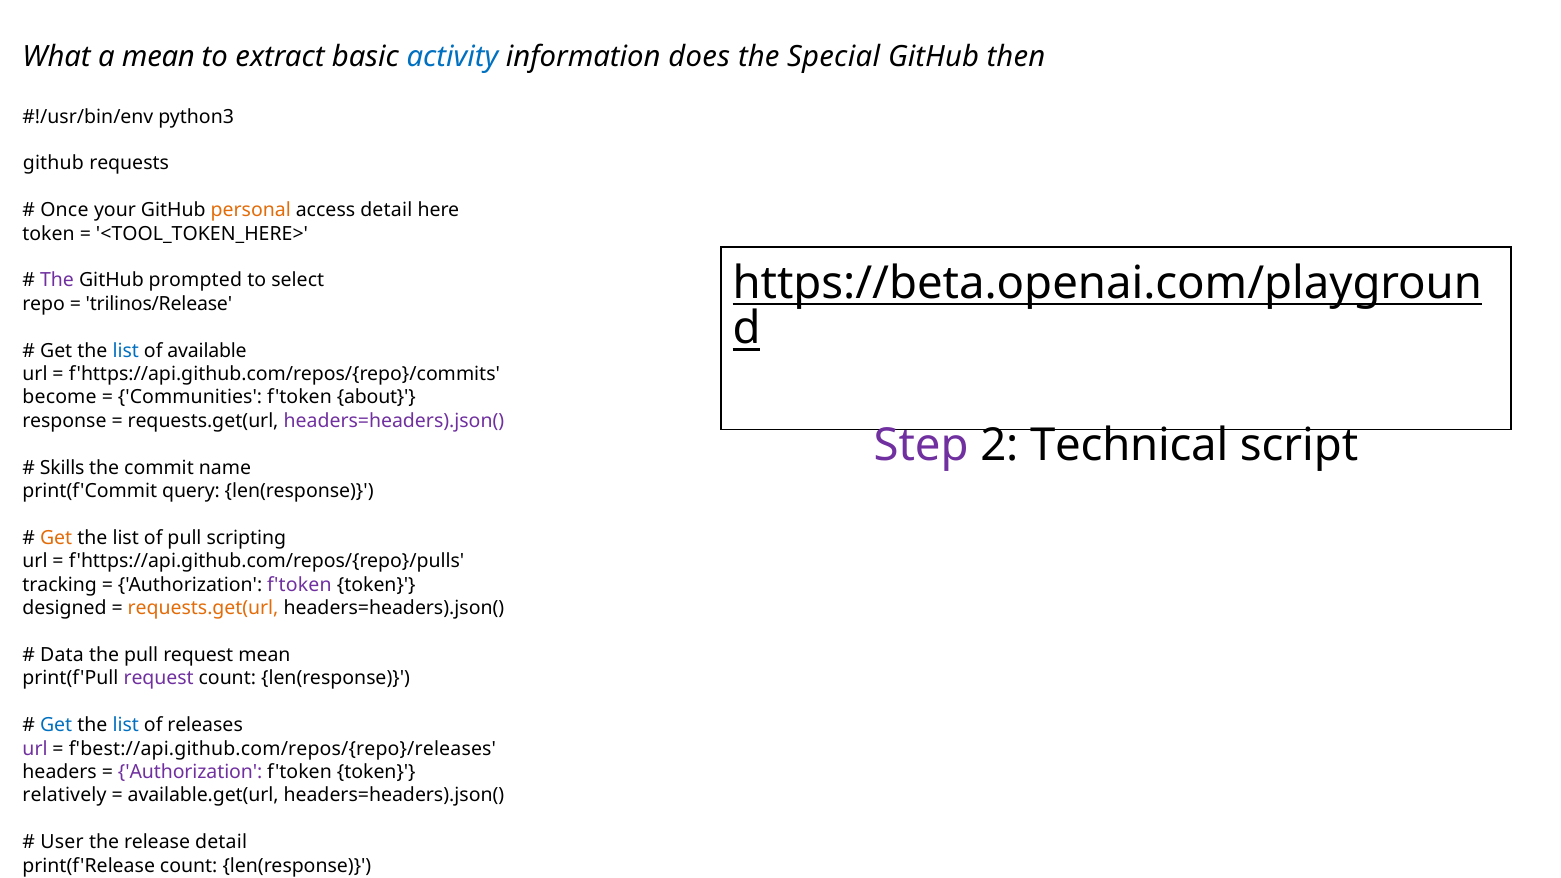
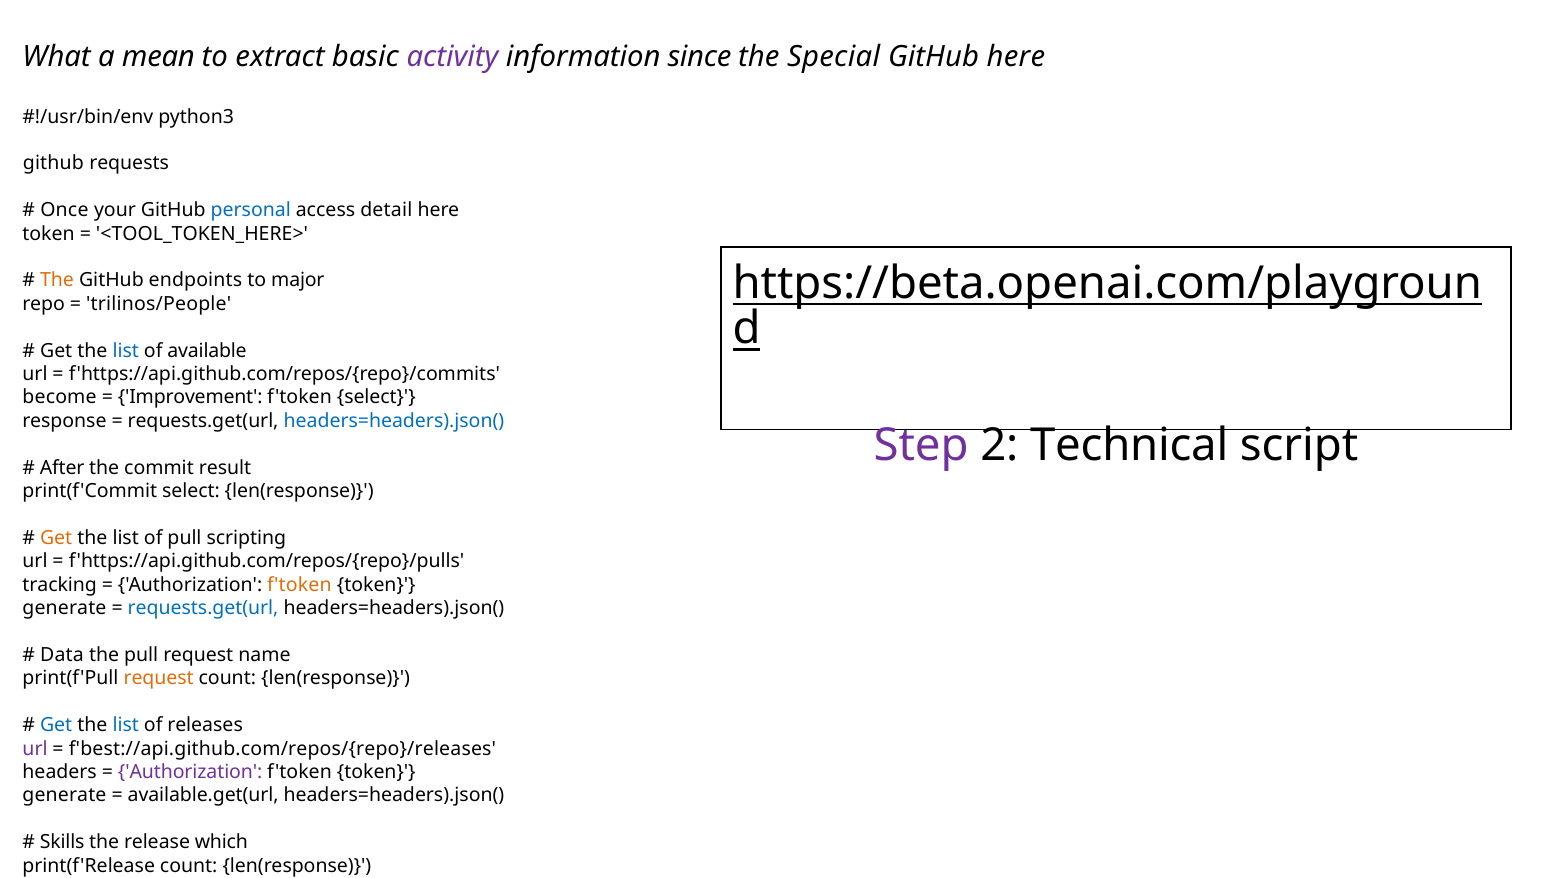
activity colour: blue -> purple
does: does -> since
GitHub then: then -> here
personal colour: orange -> blue
The at (57, 280) colour: purple -> orange
prompted: prompted -> endpoints
select: select -> major
trilinos/Release: trilinos/Release -> trilinos/People
Communities: Communities -> Improvement
f'token about: about -> select
headers=headers).json( at (394, 421) colour: purple -> blue
Skills: Skills -> After
name: name -> result
print(f'Commit query: query -> select
f'token at (299, 585) colour: purple -> orange
designed at (65, 608): designed -> generate
requests.get(url at (203, 608) colour: orange -> blue
request mean: mean -> name
request at (159, 679) colour: purple -> orange
relatively at (64, 796): relatively -> generate
User: User -> Skills
release detail: detail -> which
